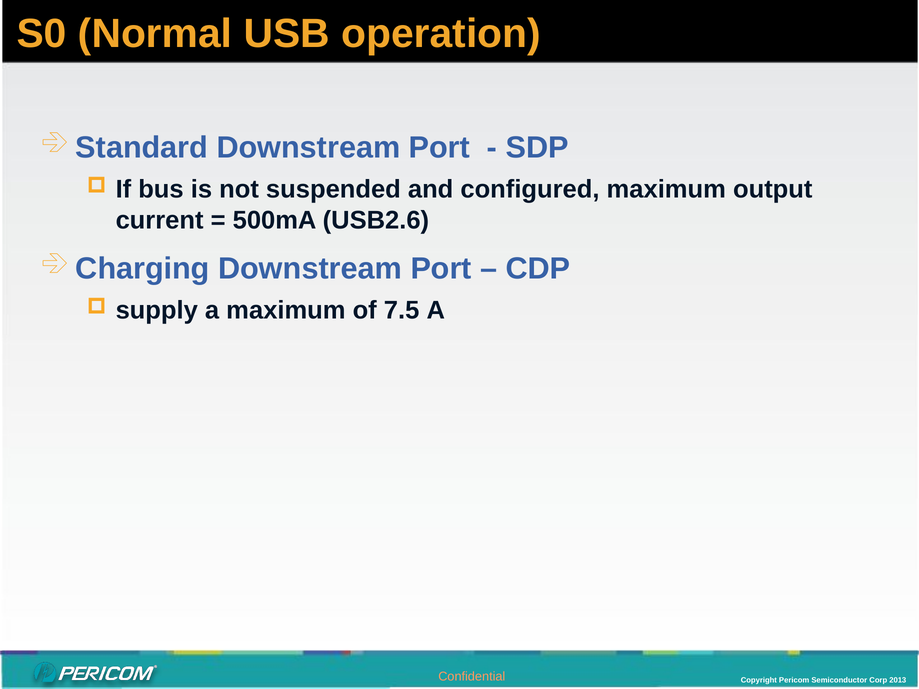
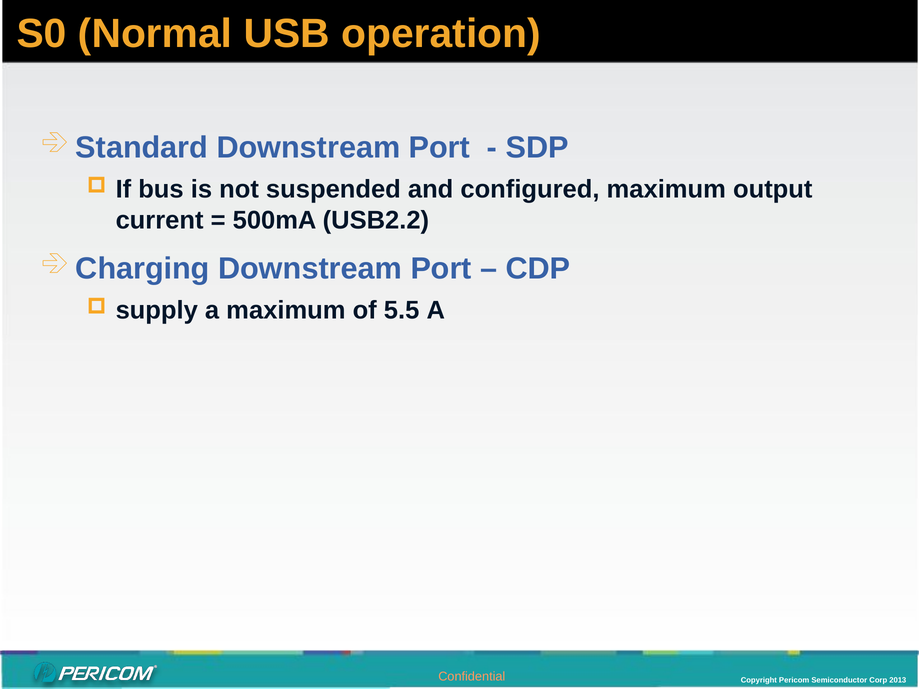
USB2.6: USB2.6 -> USB2.2
7.5: 7.5 -> 5.5
